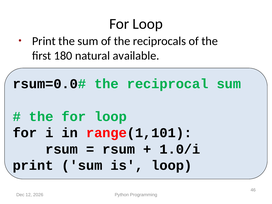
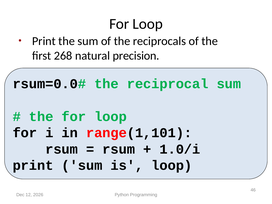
180: 180 -> 268
available: available -> precision
